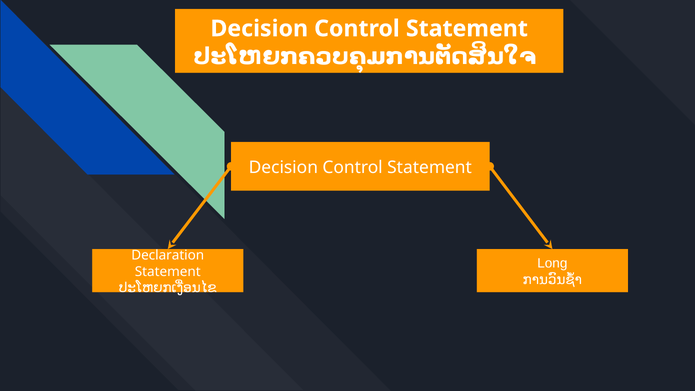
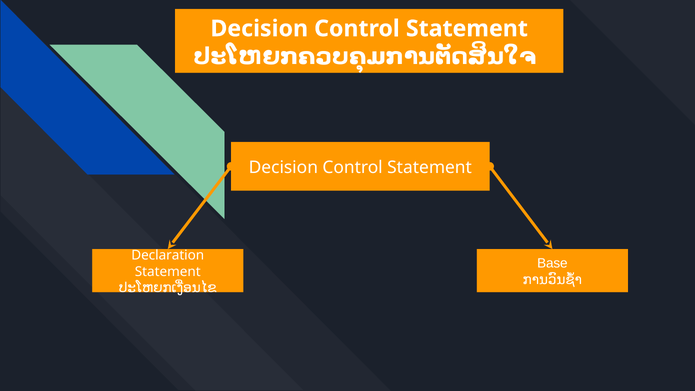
Long: Long -> Base
